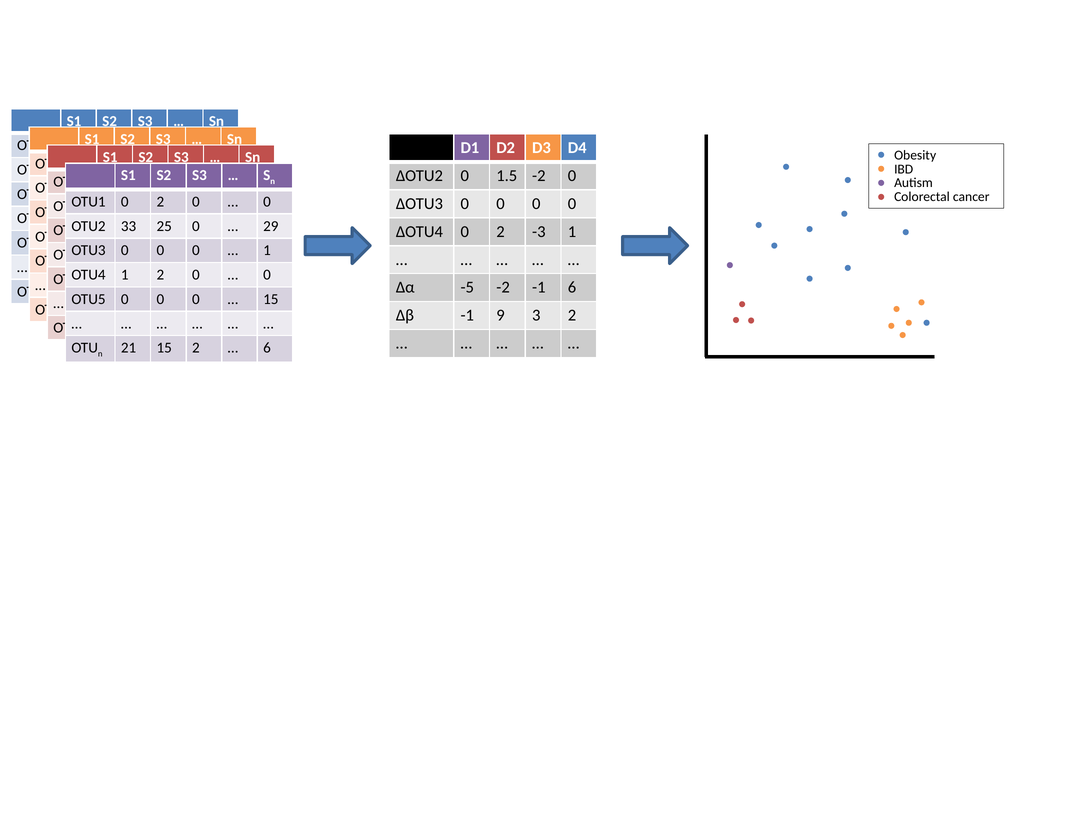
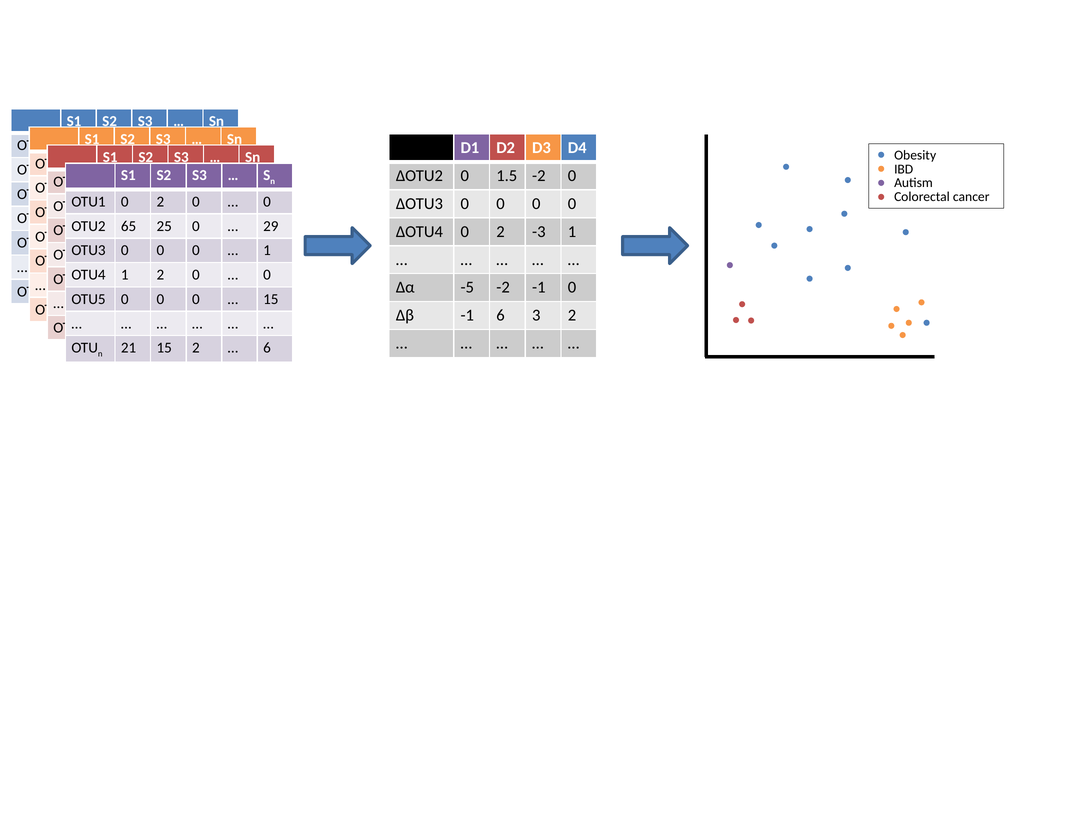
33: 33 -> 65
-1 6: 6 -> 0
-1 9: 9 -> 6
